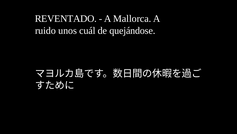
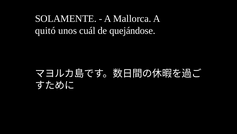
REVENTADO: REVENTADO -> SOLAMENTE
ruido: ruido -> quitó
